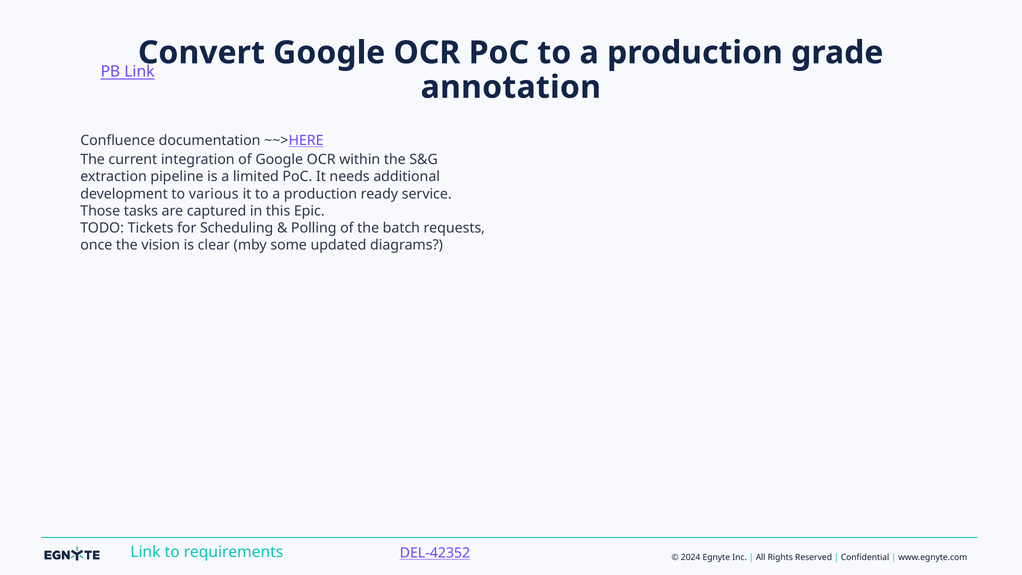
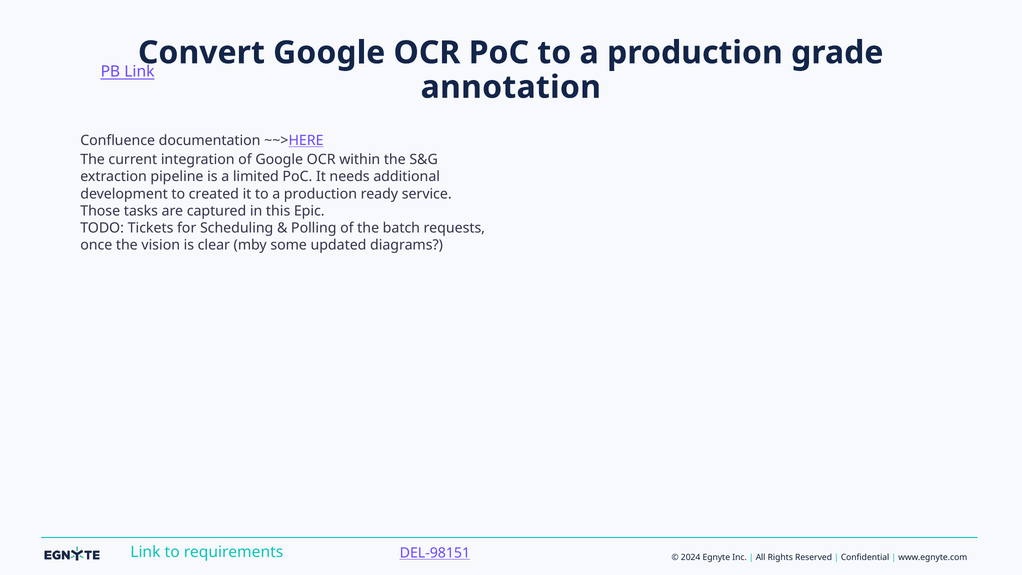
various: various -> created
DEL-42352: DEL-42352 -> DEL-98151
